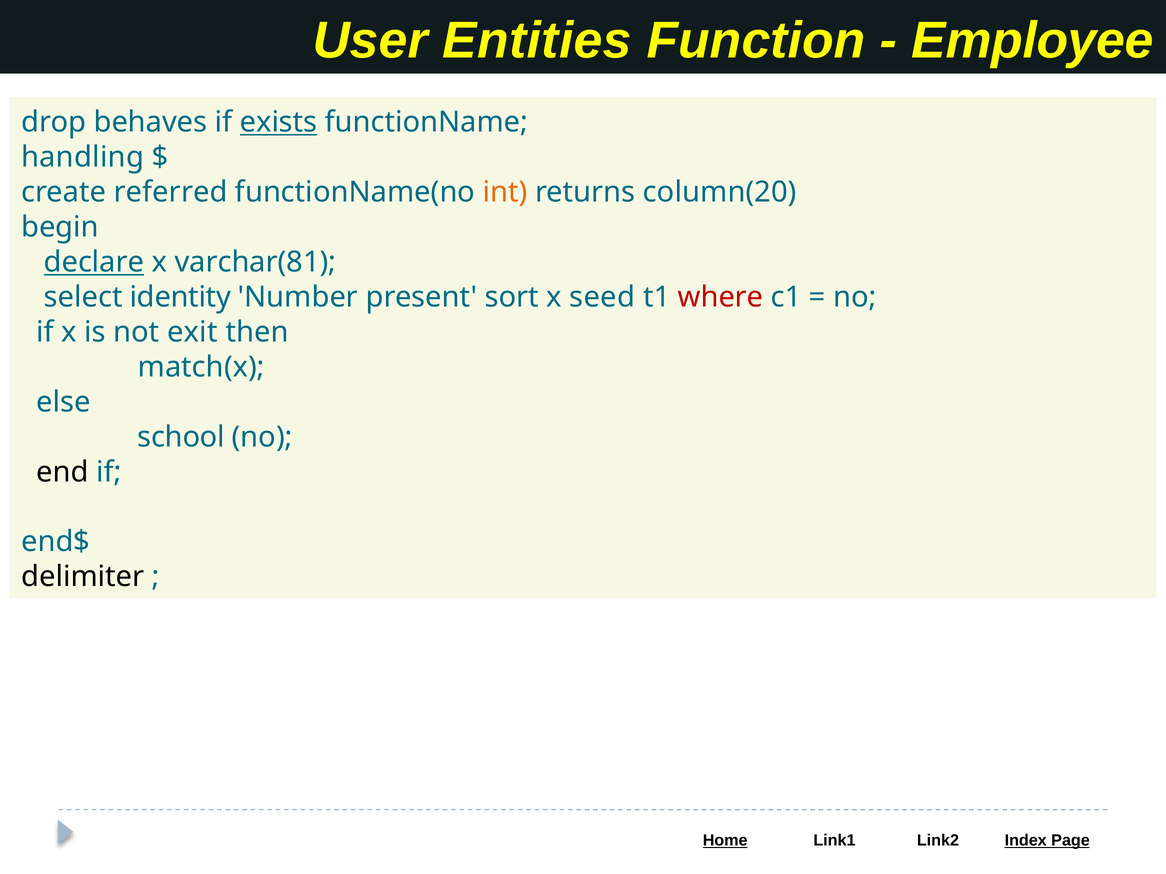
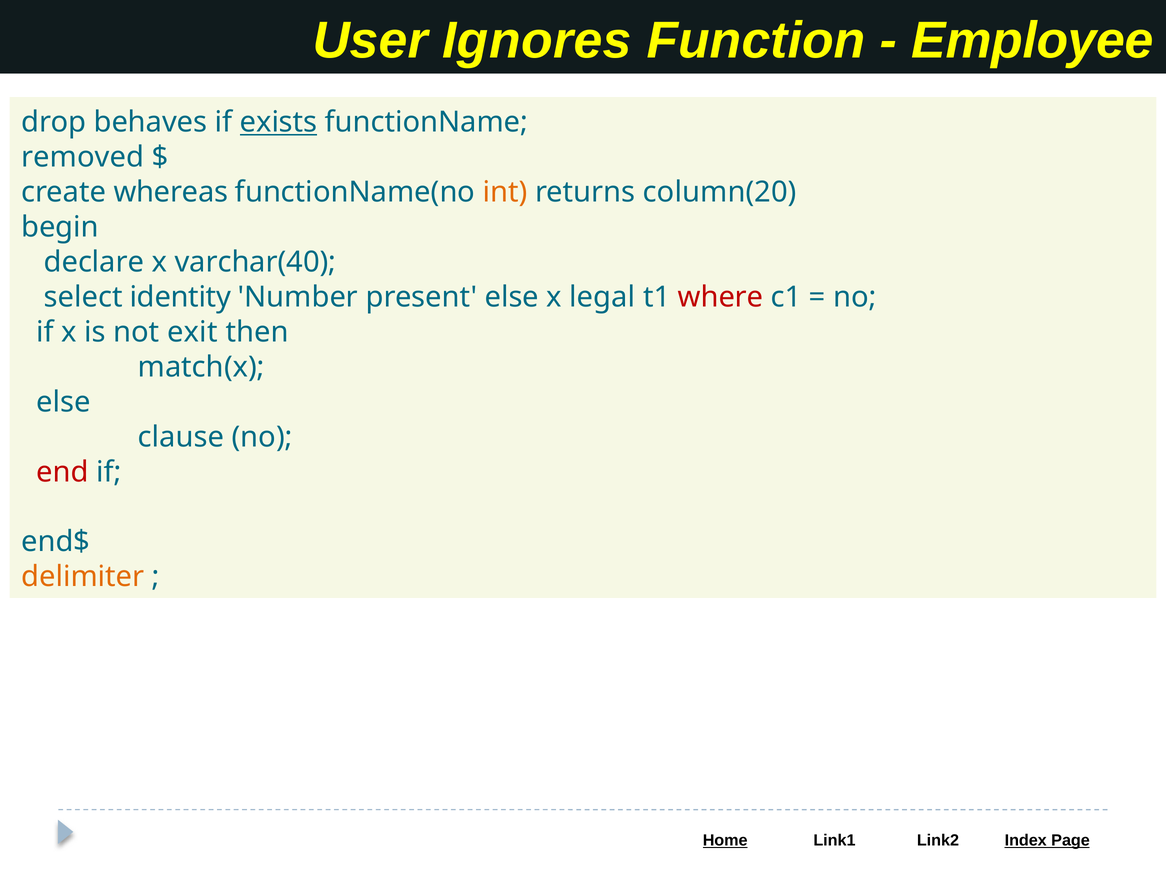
Entities: Entities -> Ignores
handling: handling -> removed
referred: referred -> whereas
declare underline: present -> none
varchar(81: varchar(81 -> varchar(40
present sort: sort -> else
seed: seed -> legal
school: school -> clause
end colour: black -> red
delimiter colour: black -> orange
